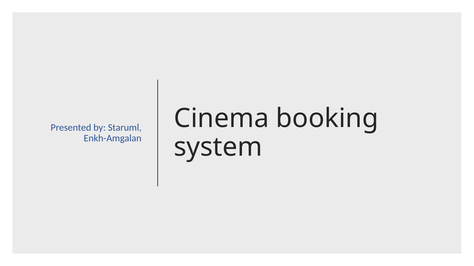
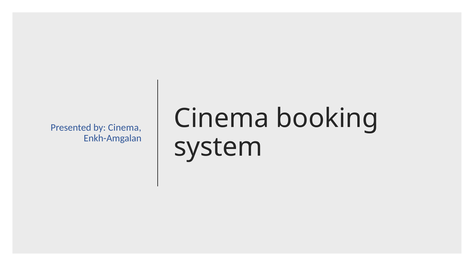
by Staruml: Staruml -> Cinema
